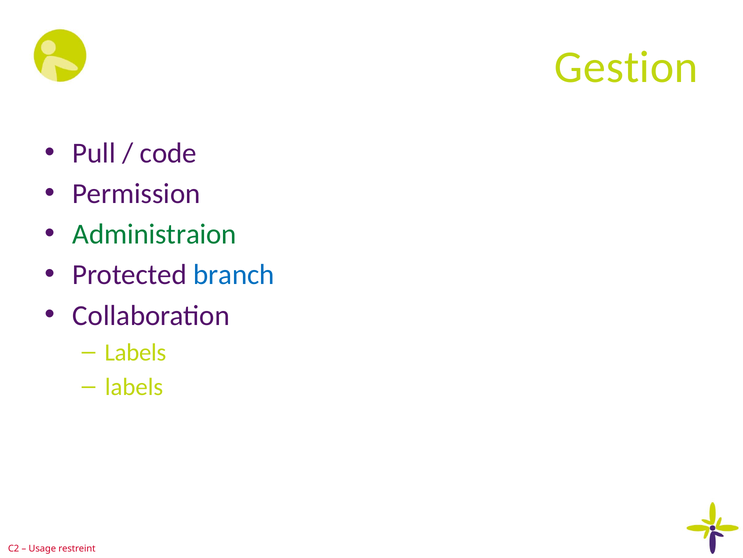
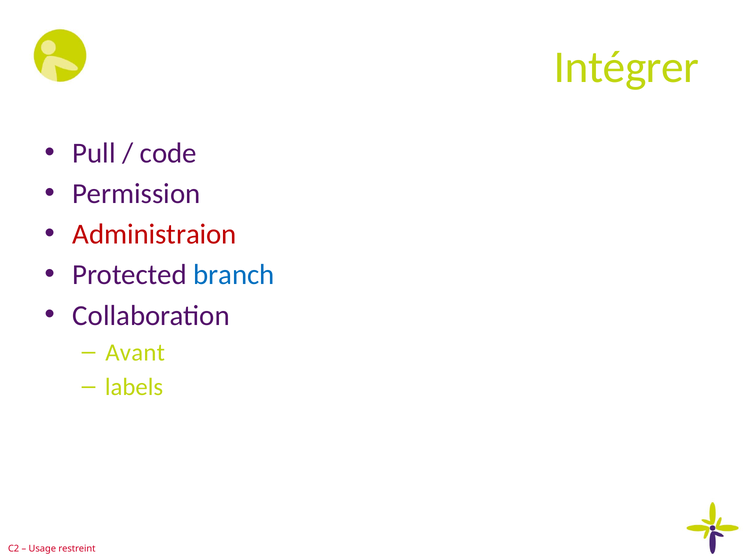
Gestion: Gestion -> Intégrer
Administraion colour: green -> red
Labels at (135, 352): Labels -> Avant
